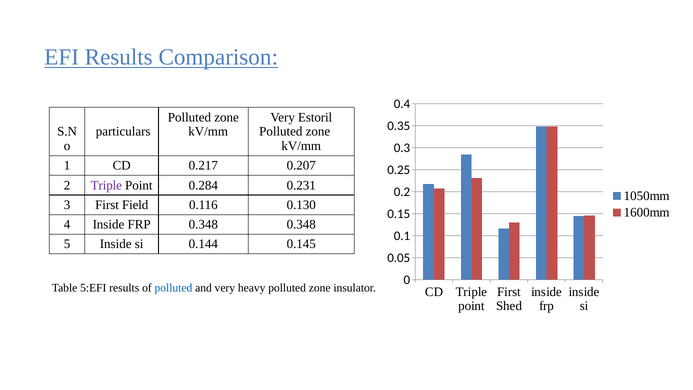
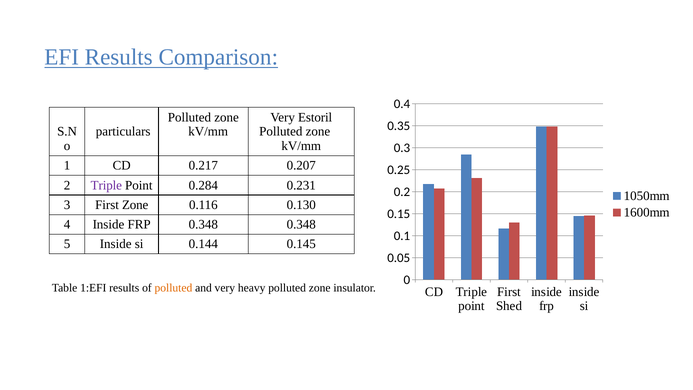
First Field: Field -> Zone
5:EFI: 5:EFI -> 1:EFI
polluted at (173, 288) colour: blue -> orange
